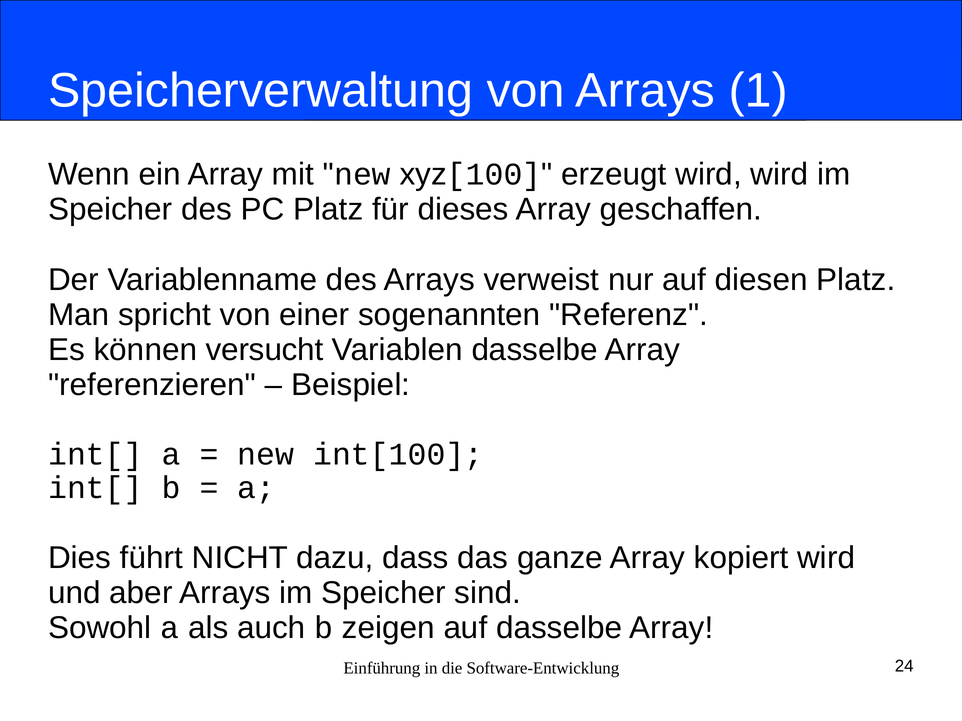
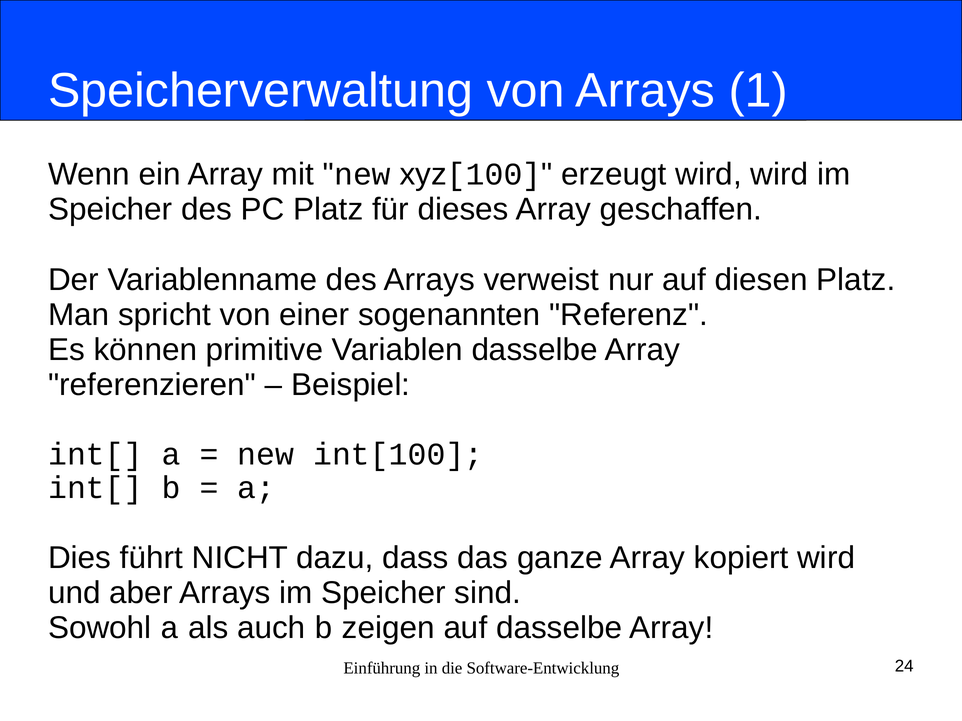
versucht: versucht -> primitive
